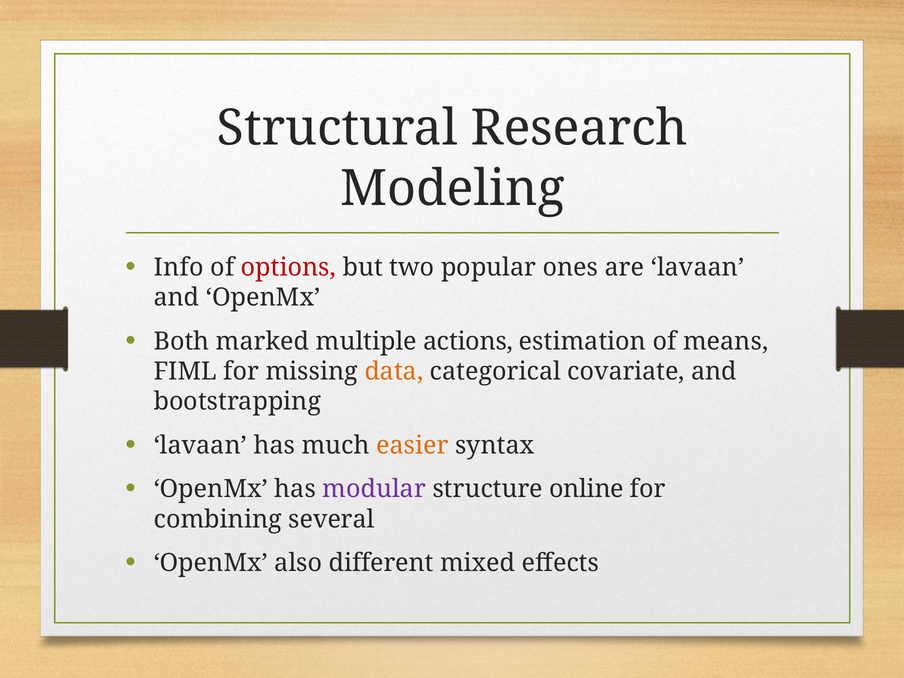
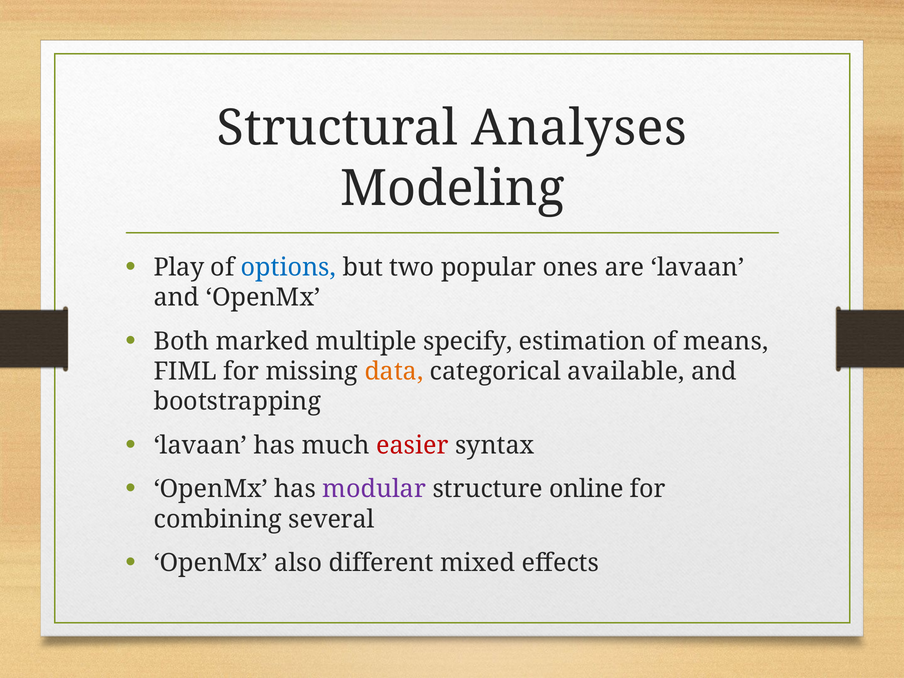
Research: Research -> Analyses
Info: Info -> Play
options colour: red -> blue
actions: actions -> specify
covariate: covariate -> available
easier colour: orange -> red
